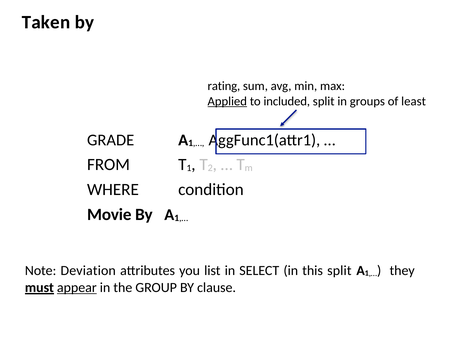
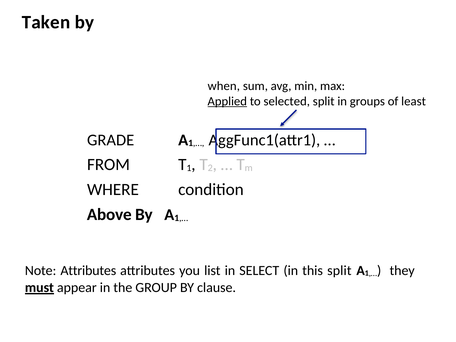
rating: rating -> when
included: included -> selected
Movie: Movie -> Above
Note Deviation: Deviation -> Attributes
appear underline: present -> none
